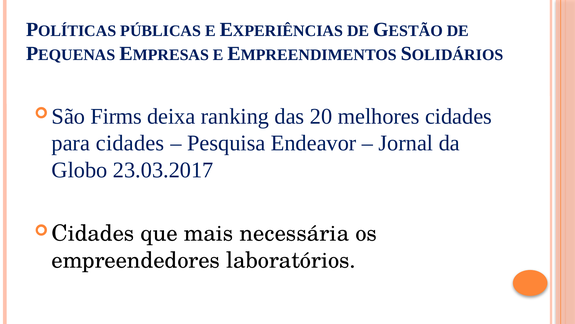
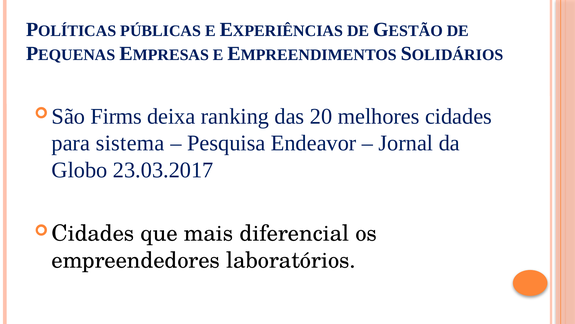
para cidades: cidades -> sistema
necessária: necessária -> diferencial
